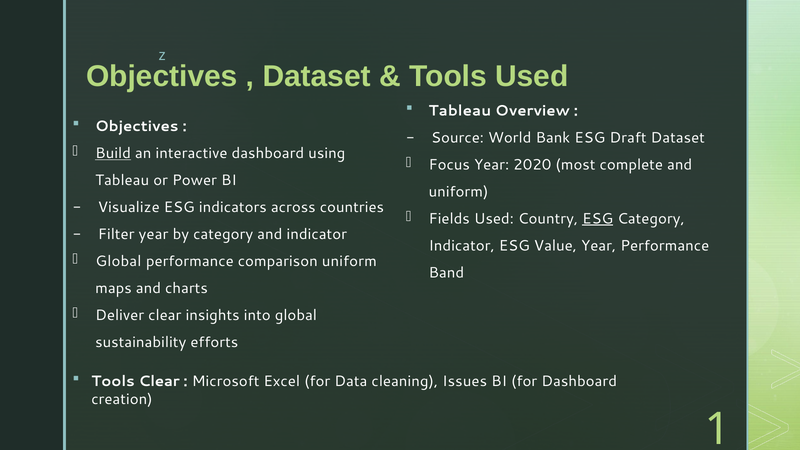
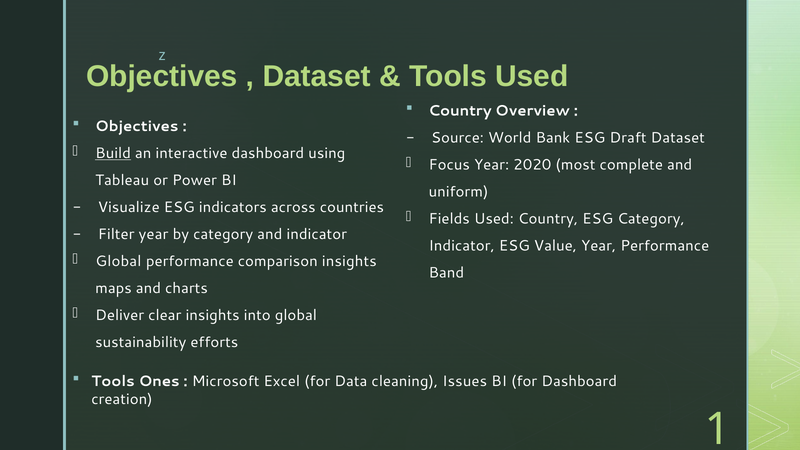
Tableau at (460, 111): Tableau -> Country
ESG at (598, 219) underline: present -> none
comparison uniform: uniform -> insights
Tools Clear: Clear -> Ones
